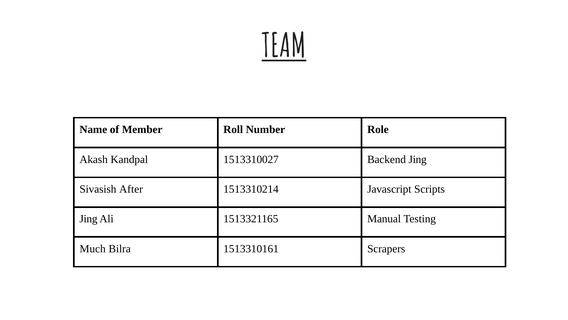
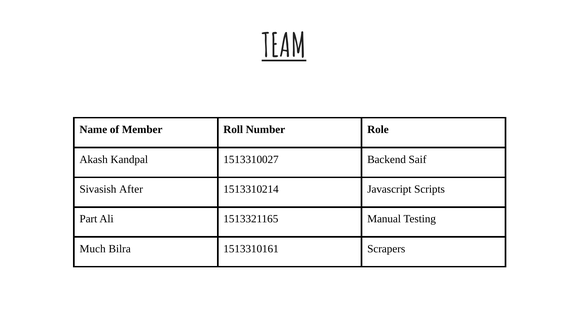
Backend Jing: Jing -> Saif
Jing at (88, 219): Jing -> Part
